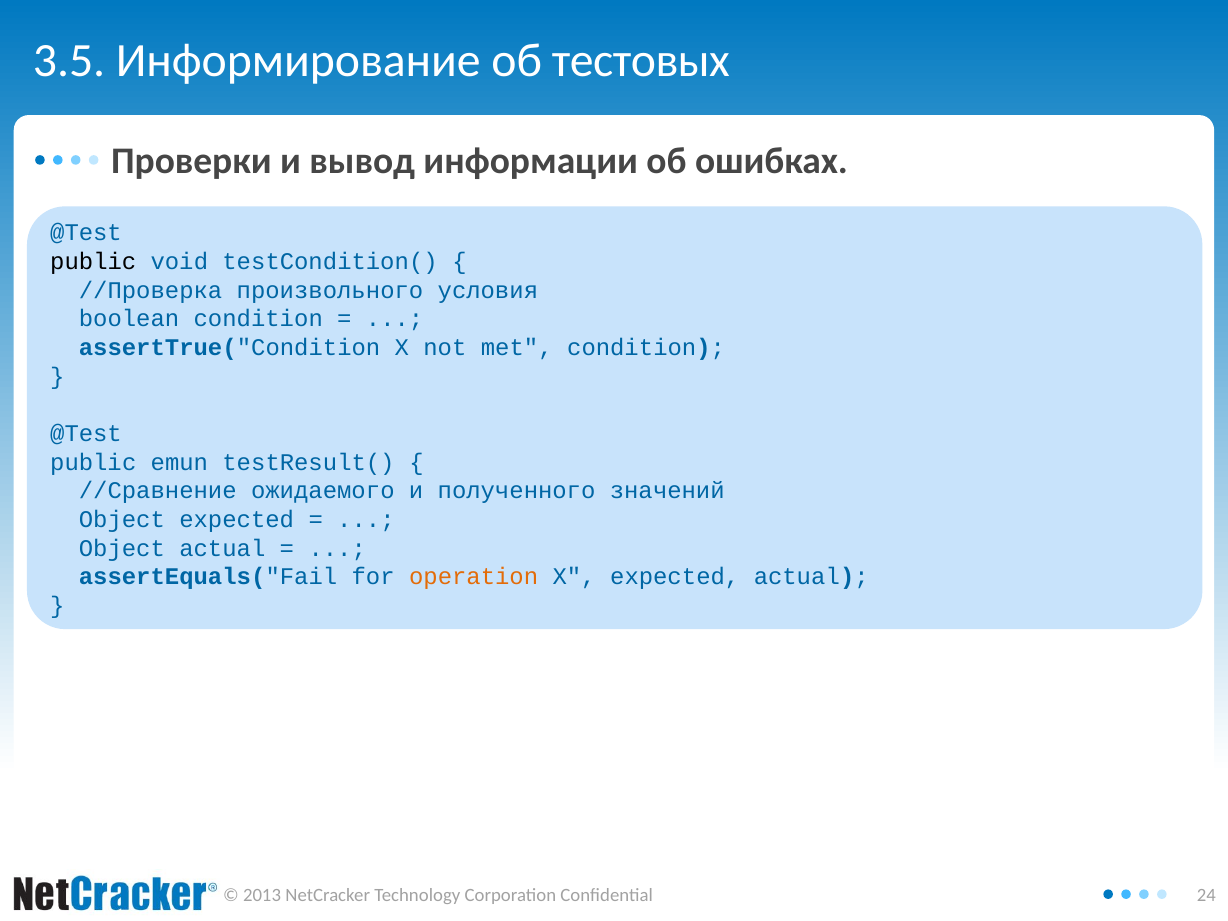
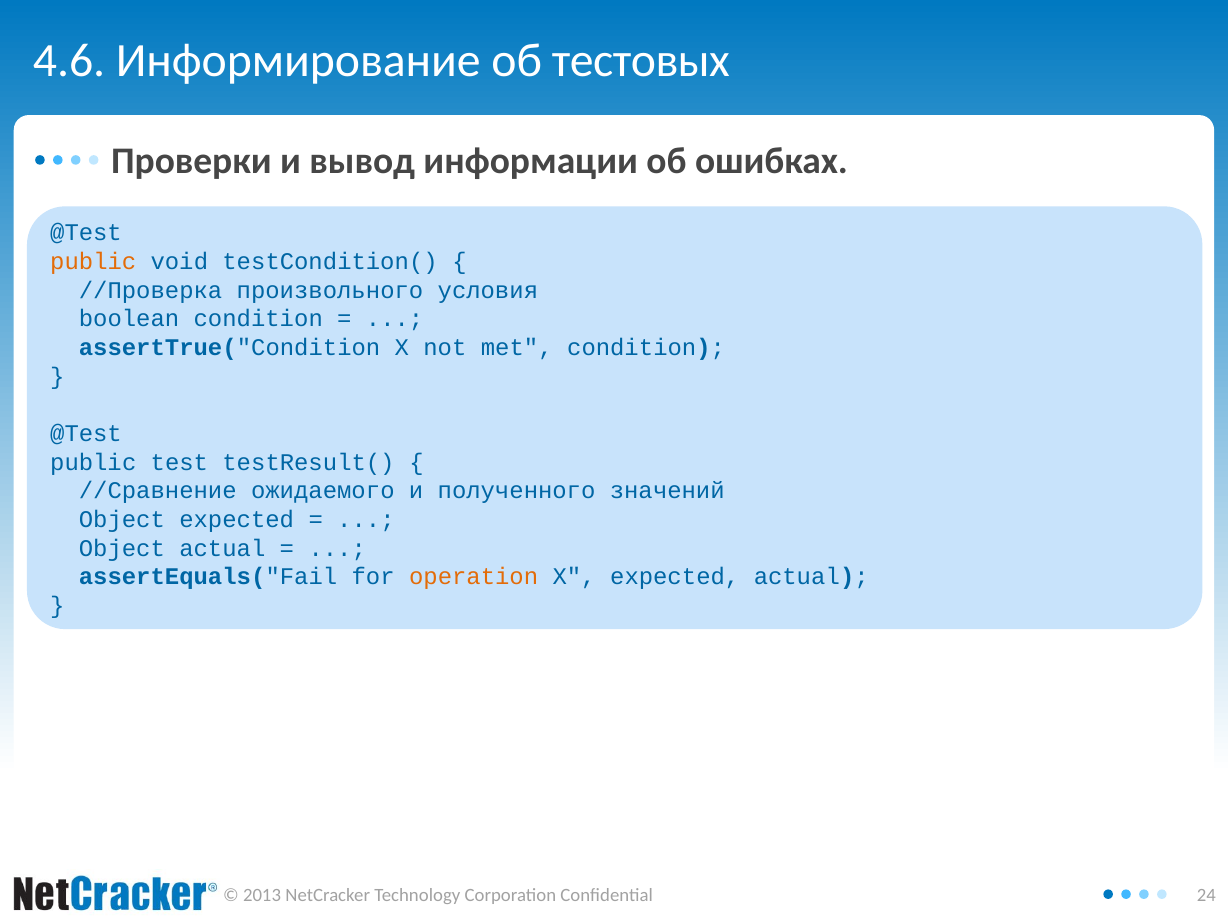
3.5: 3.5 -> 4.6
public at (93, 262) colour: black -> orange
emun: emun -> test
